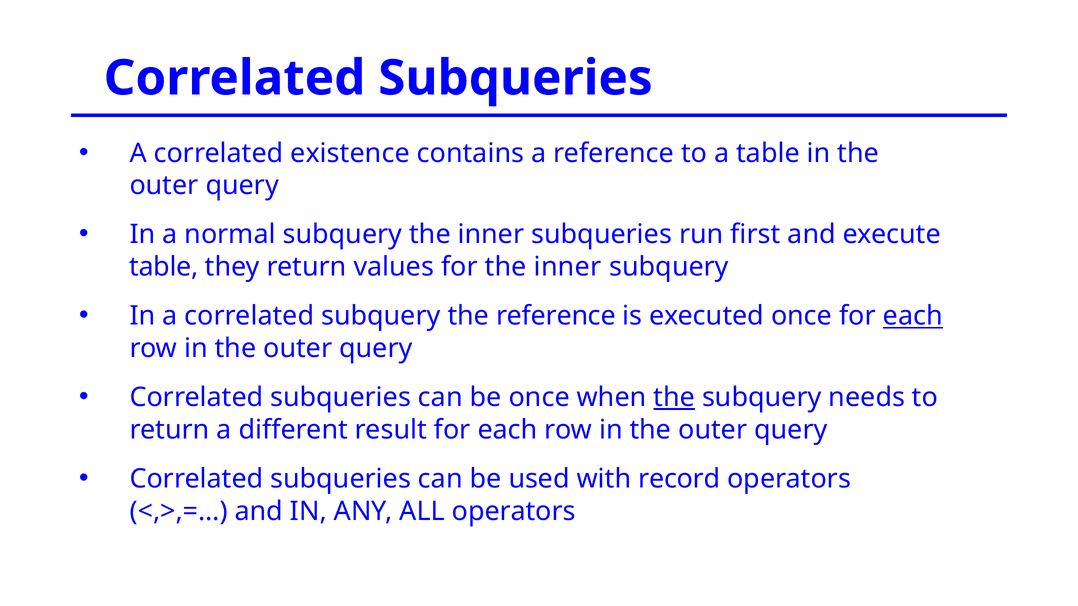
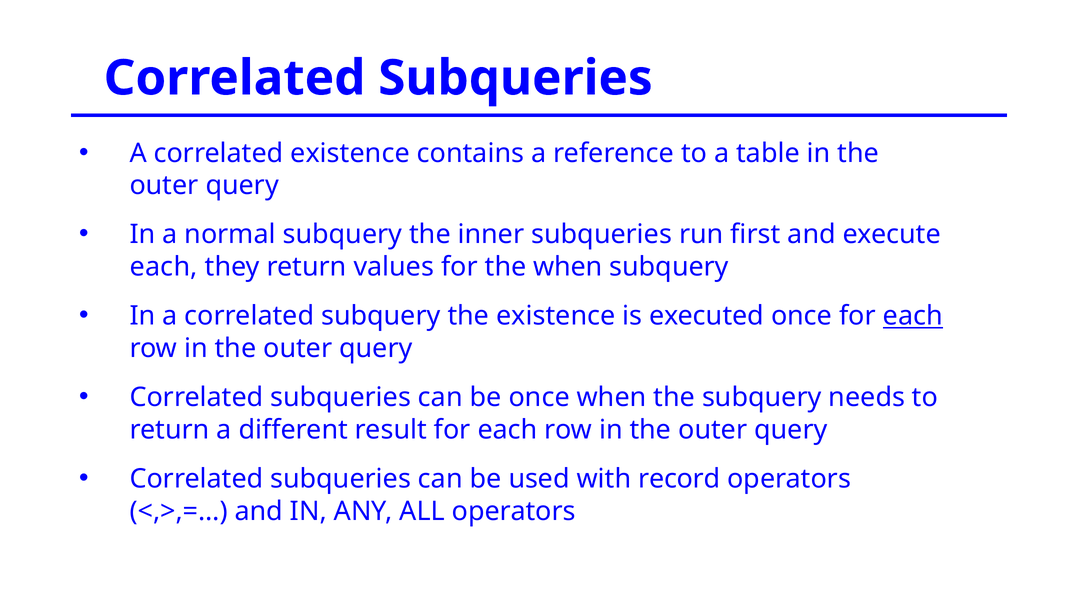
table at (164, 267): table -> each
for the inner: inner -> when
the reference: reference -> existence
the at (674, 398) underline: present -> none
